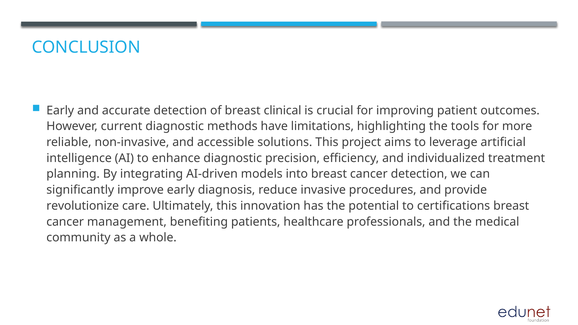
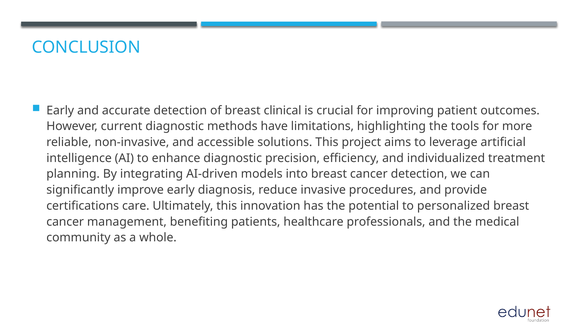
revolutionize: revolutionize -> certifications
certifications: certifications -> personalized
